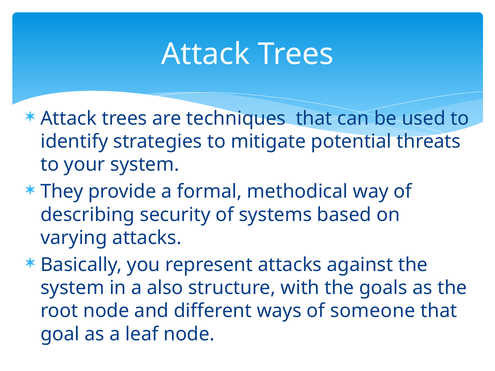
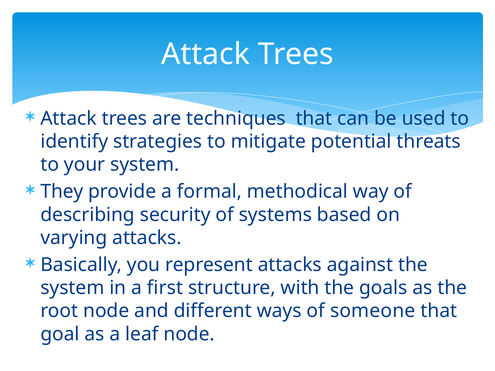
also: also -> first
